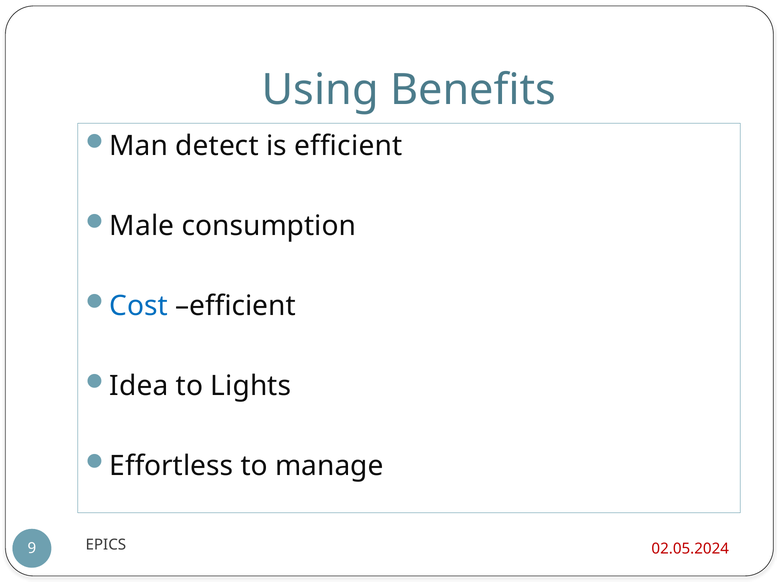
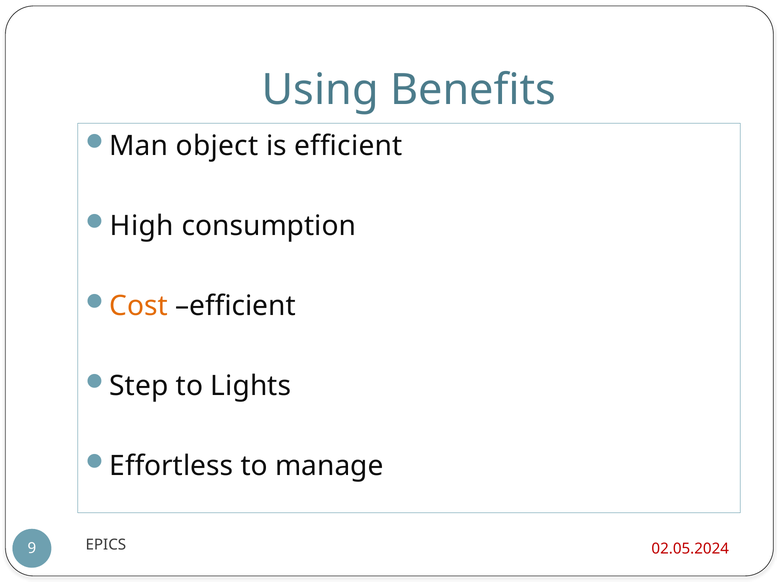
detect: detect -> object
Male: Male -> High
Cost colour: blue -> orange
Idea: Idea -> Step
